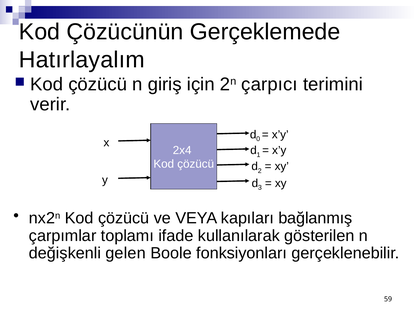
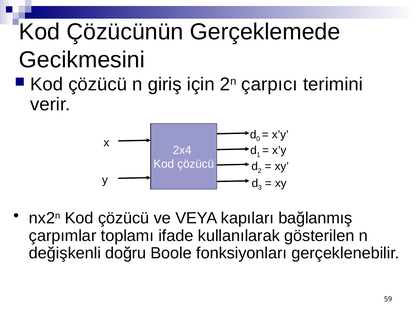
Hatırlayalım: Hatırlayalım -> Gecikmesini
gelen: gelen -> doğru
